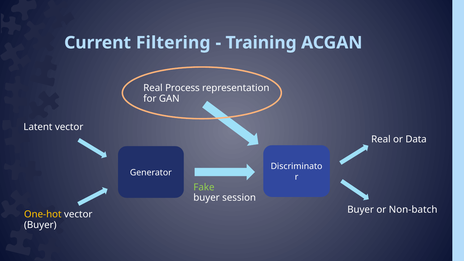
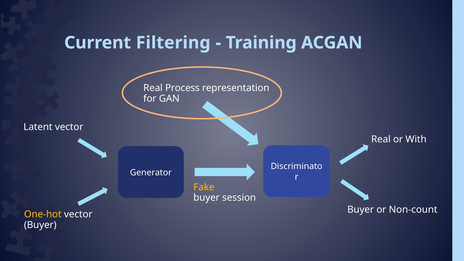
Data: Data -> With
Fake colour: light green -> yellow
Non-batch: Non-batch -> Non-count
